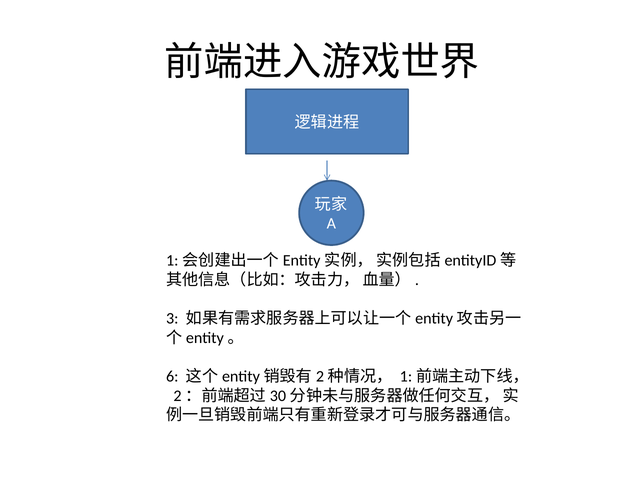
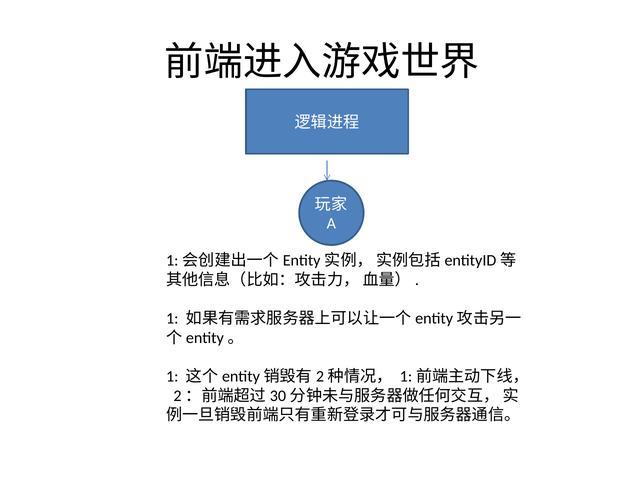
3 at (172, 318): 3 -> 1
6 at (172, 376): 6 -> 1
